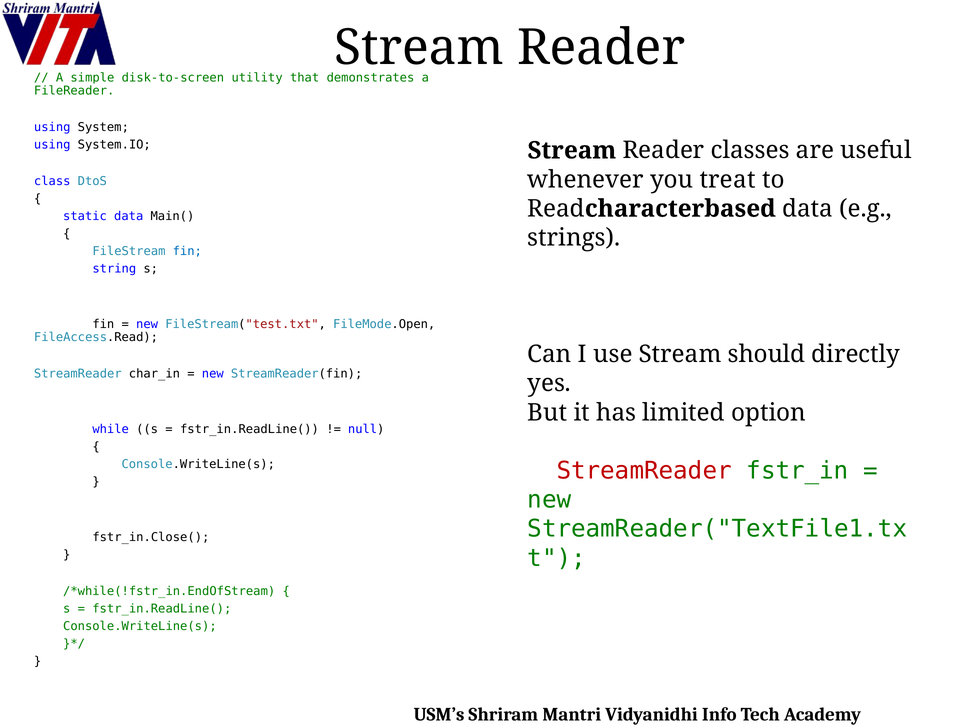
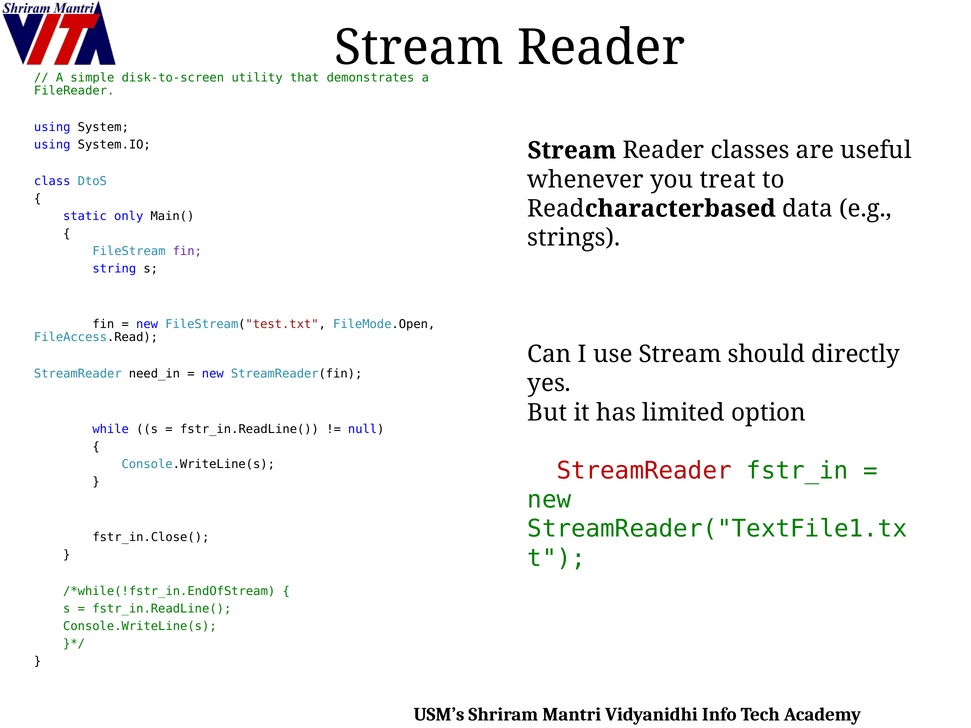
static data: data -> only
fin at (187, 251) colour: blue -> purple
char_in: char_in -> need_in
